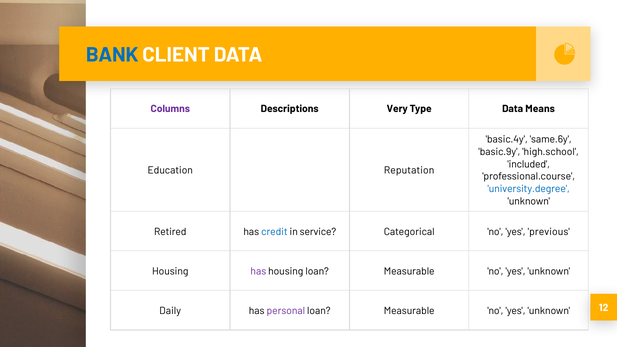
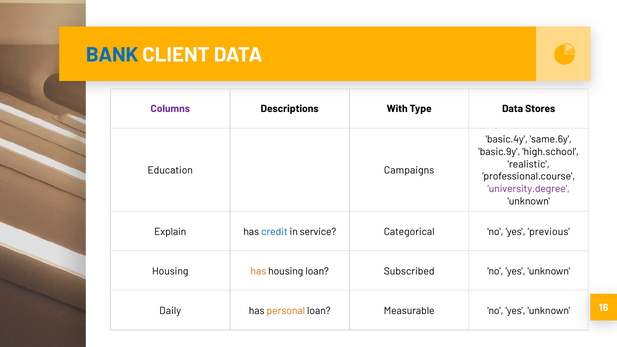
Very: Very -> With
Means: Means -> Stores
included: included -> realistic
Reputation: Reputation -> Campaigns
university.degree colour: blue -> purple
Retired: Retired -> Explain
has at (258, 271) colour: purple -> orange
housing loan Measurable: Measurable -> Subscribed
personal colour: purple -> orange
12: 12 -> 16
